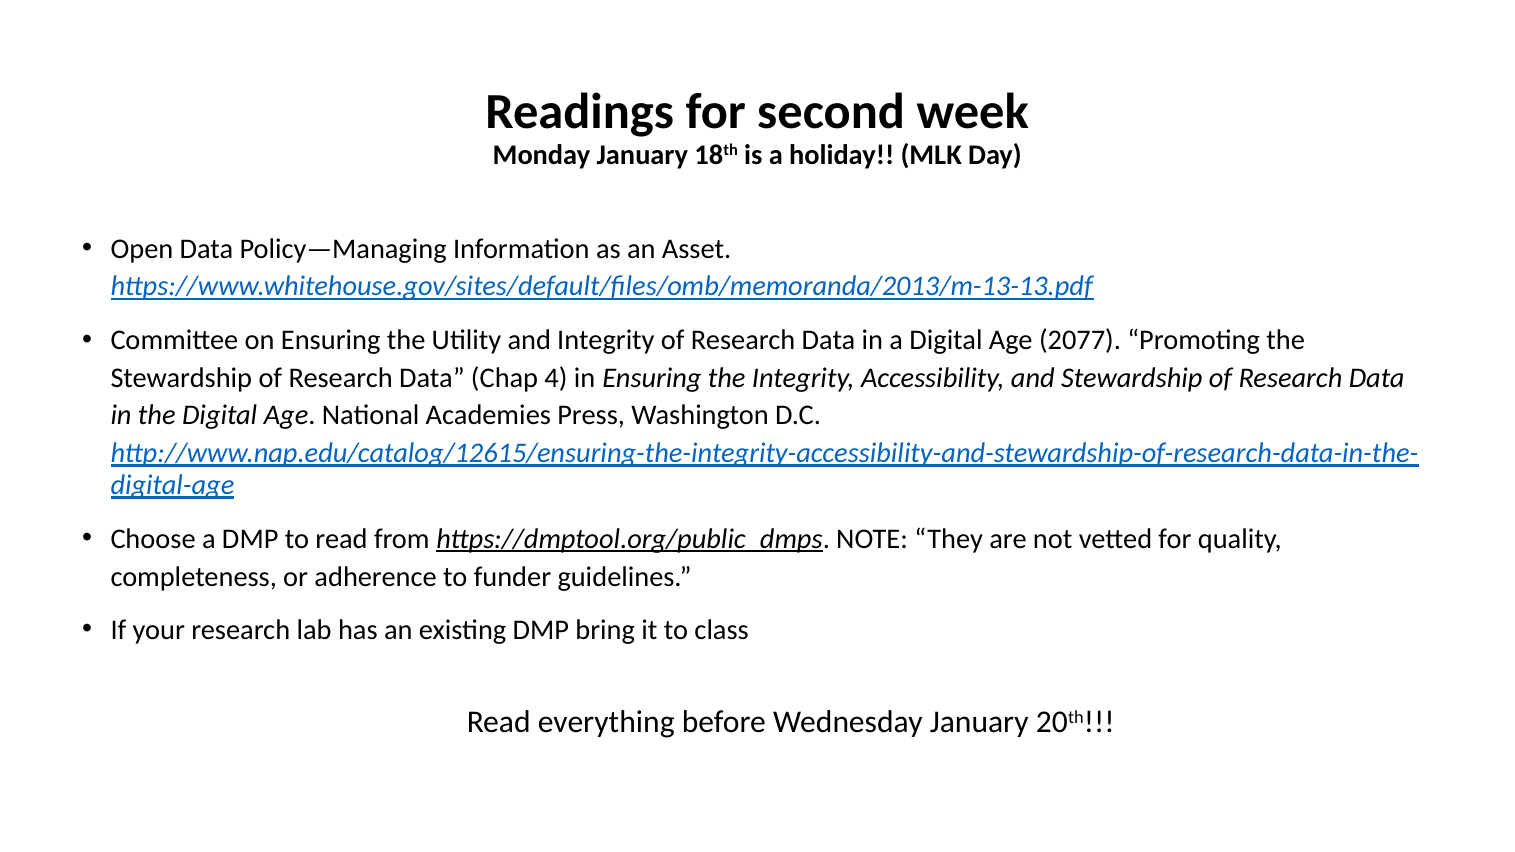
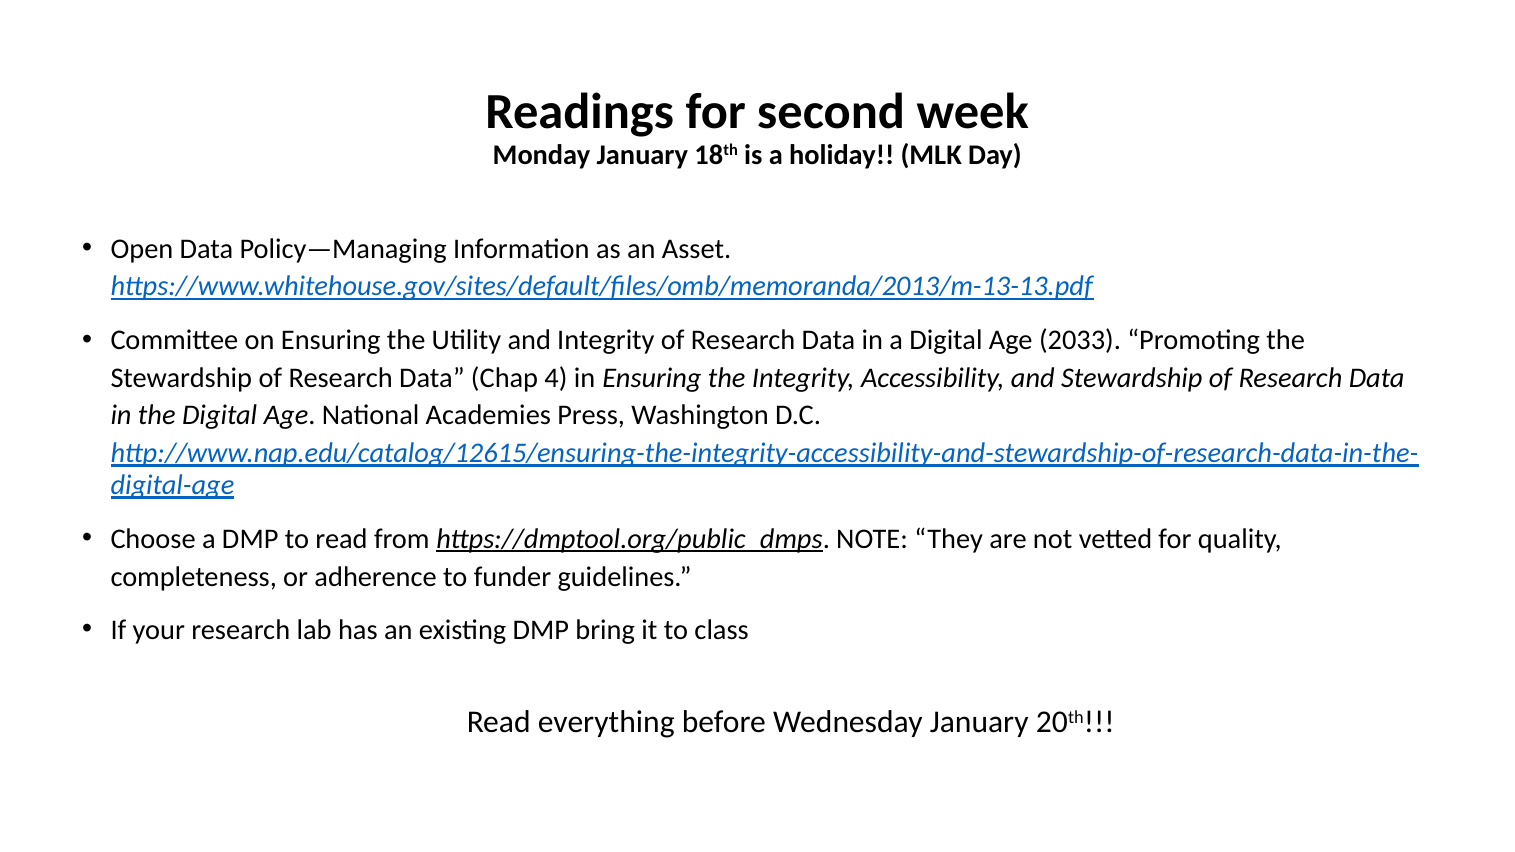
2077: 2077 -> 2033
